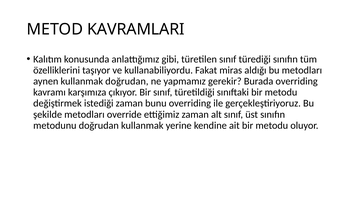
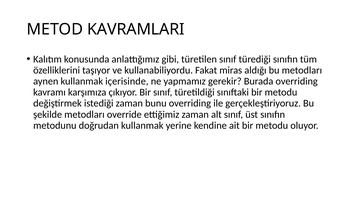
kullanmak doğrudan: doğrudan -> içerisinde
